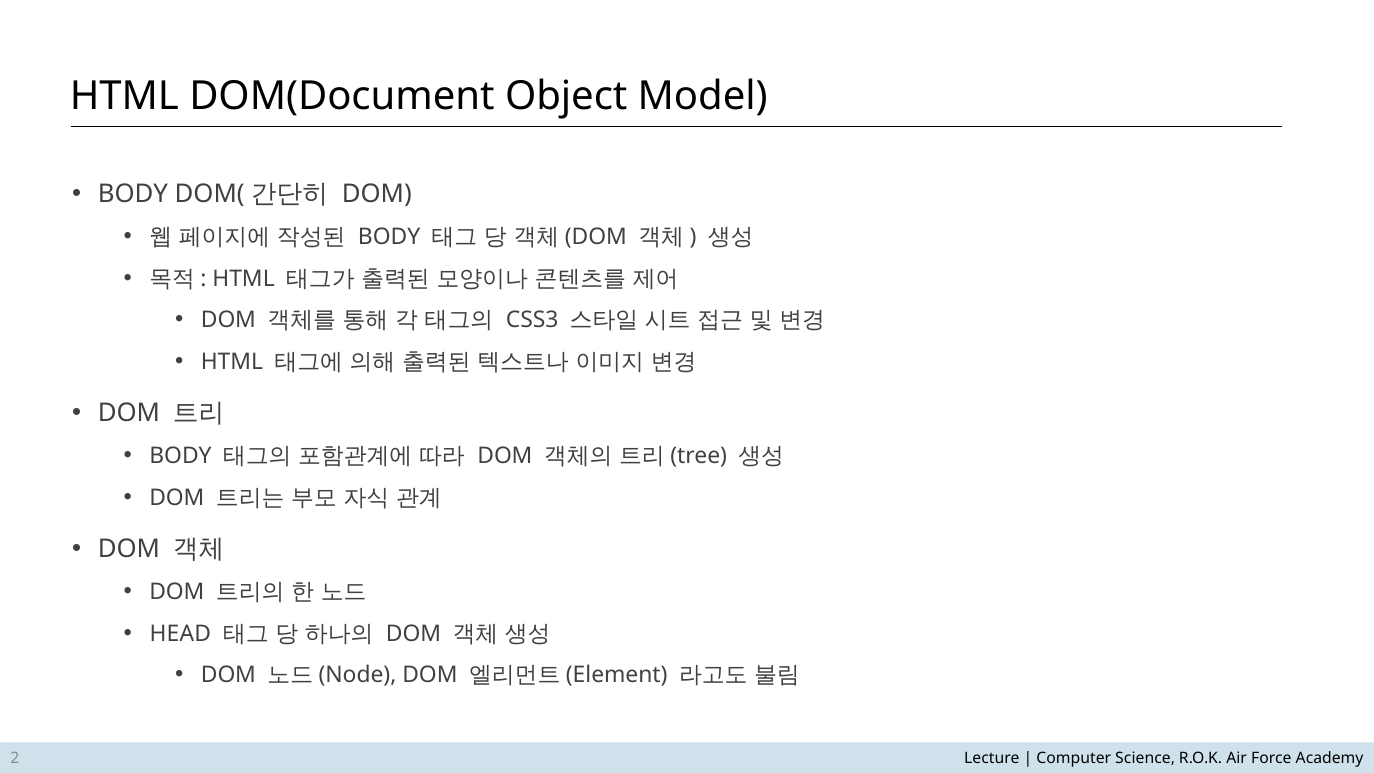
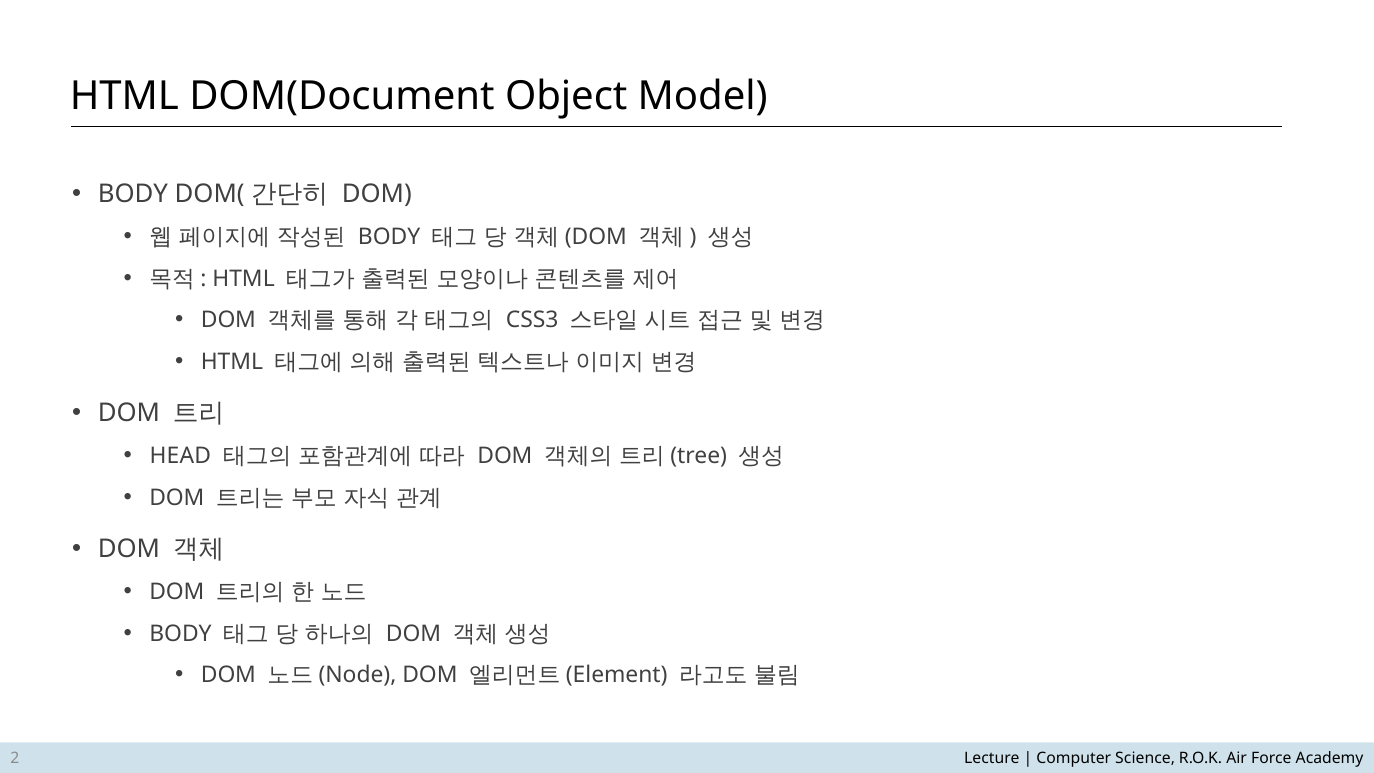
BODY at (180, 456): BODY -> HEAD
HEAD at (180, 633): HEAD -> BODY
